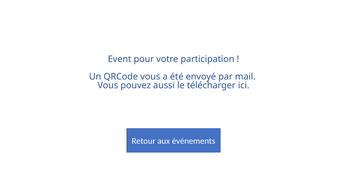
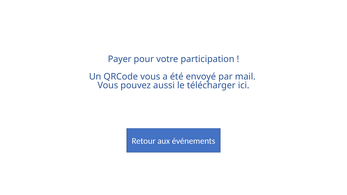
Event: Event -> Payer
